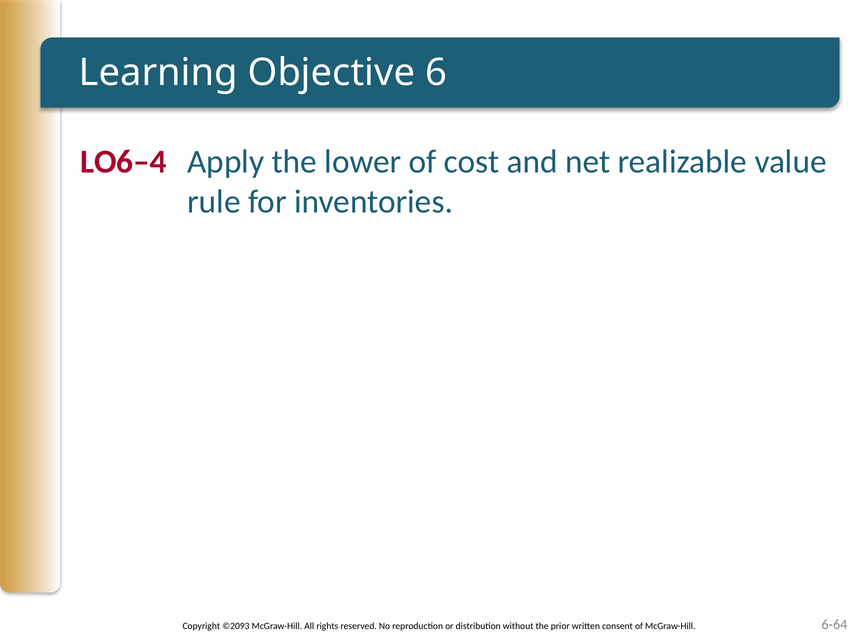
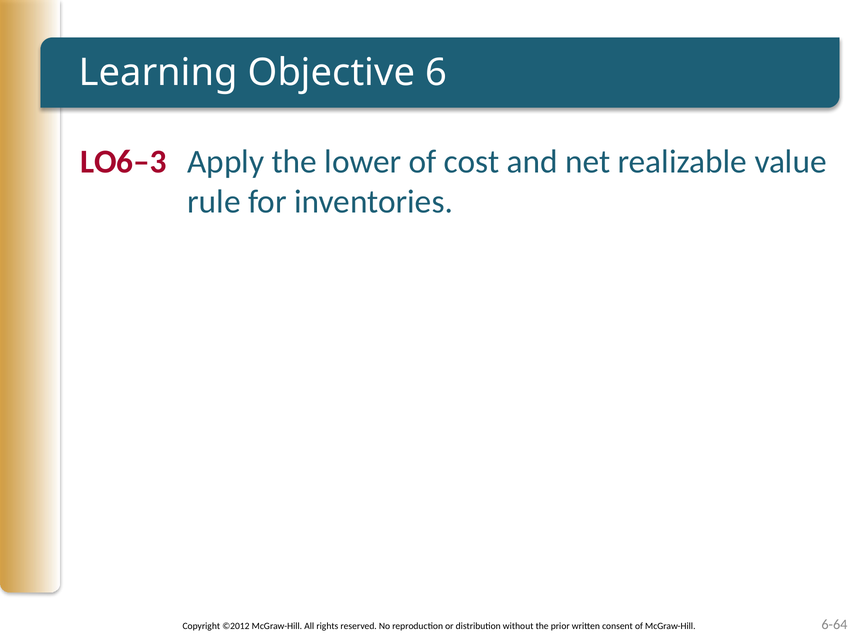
LO6–4: LO6–4 -> LO6–3
©2093: ©2093 -> ©2012
